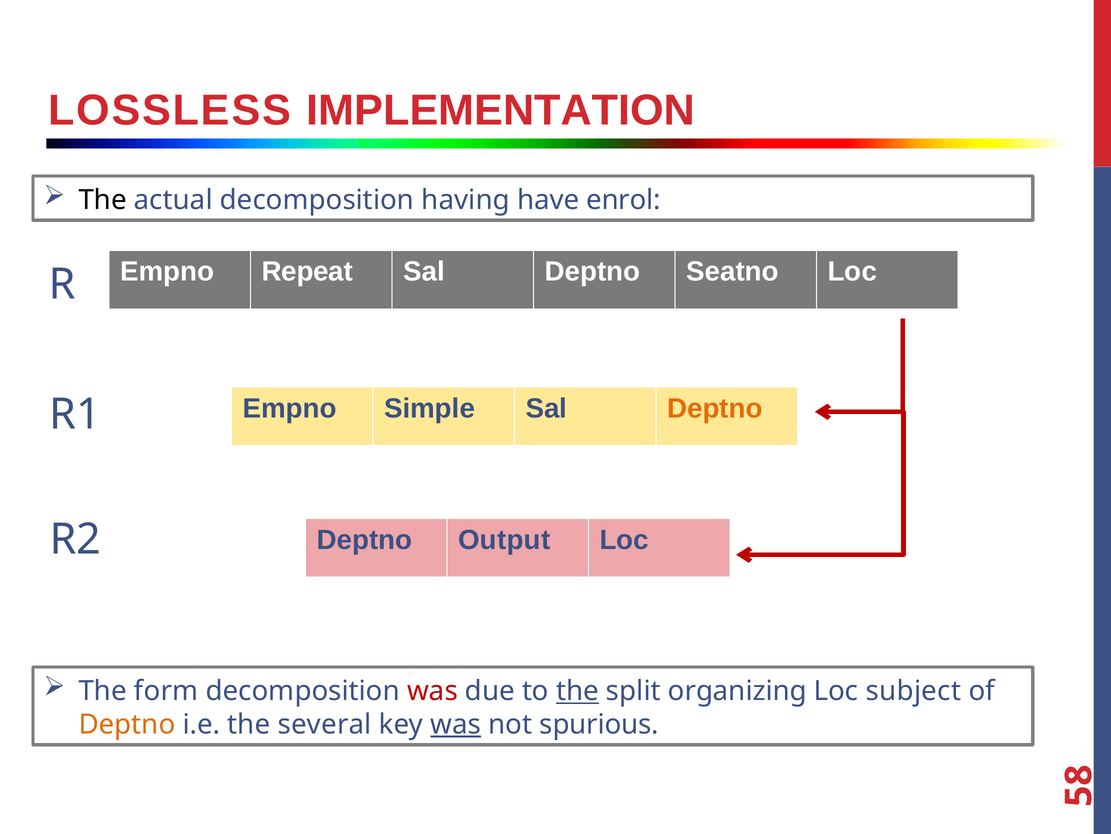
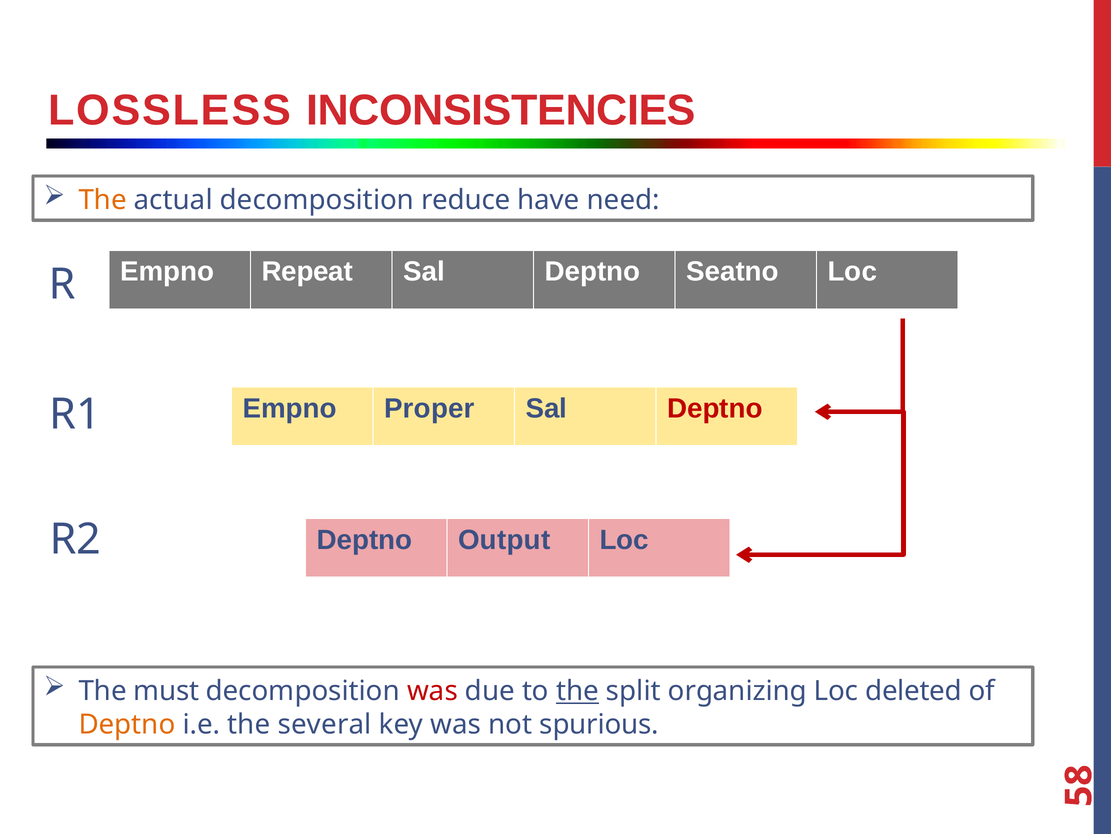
IMPLEMENTATION: IMPLEMENTATION -> INCONSISTENCIES
The at (103, 200) colour: black -> orange
having: having -> reduce
enrol: enrol -> need
Simple: Simple -> Proper
Deptno at (715, 408) colour: orange -> red
form: form -> must
subject: subject -> deleted
was at (456, 724) underline: present -> none
